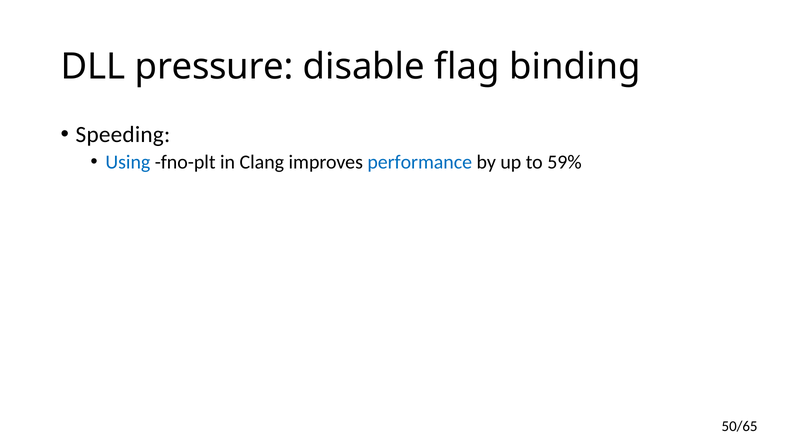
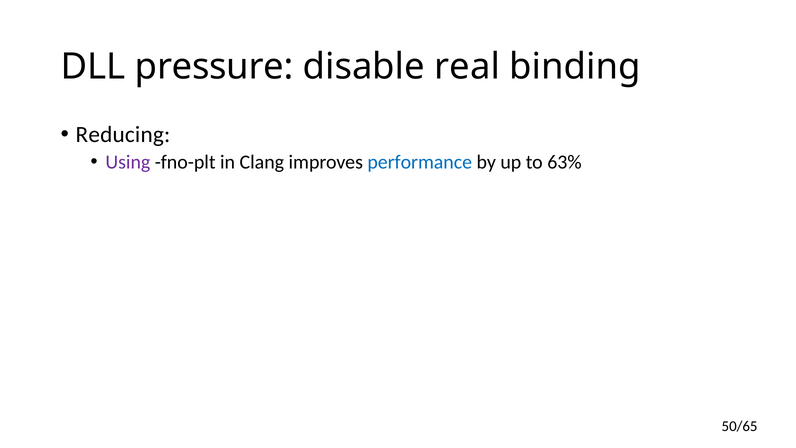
flag: flag -> real
Speeding: Speeding -> Reducing
Using colour: blue -> purple
59%: 59% -> 63%
